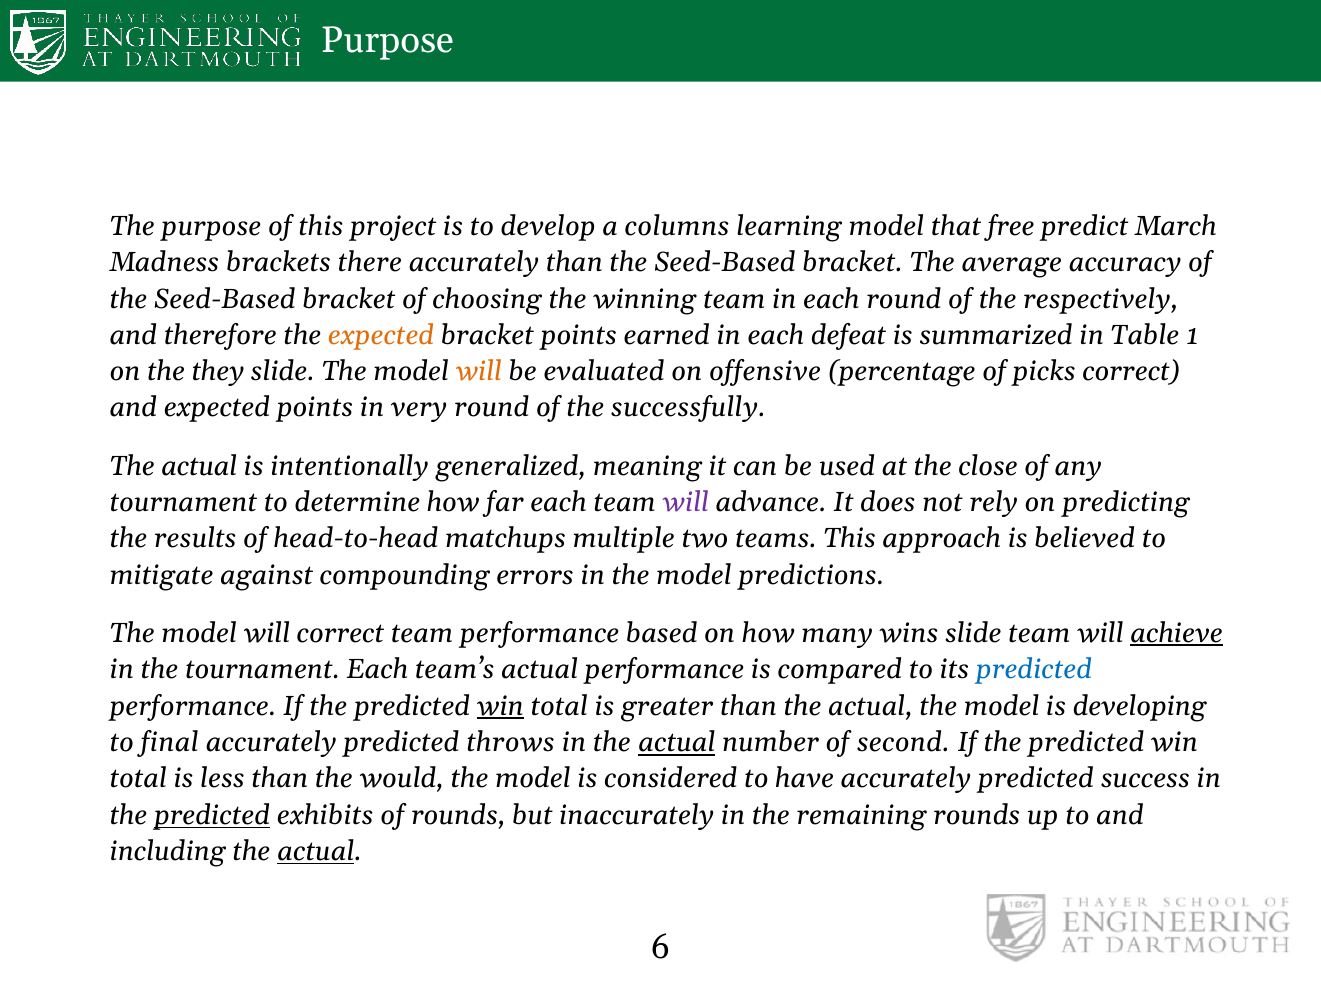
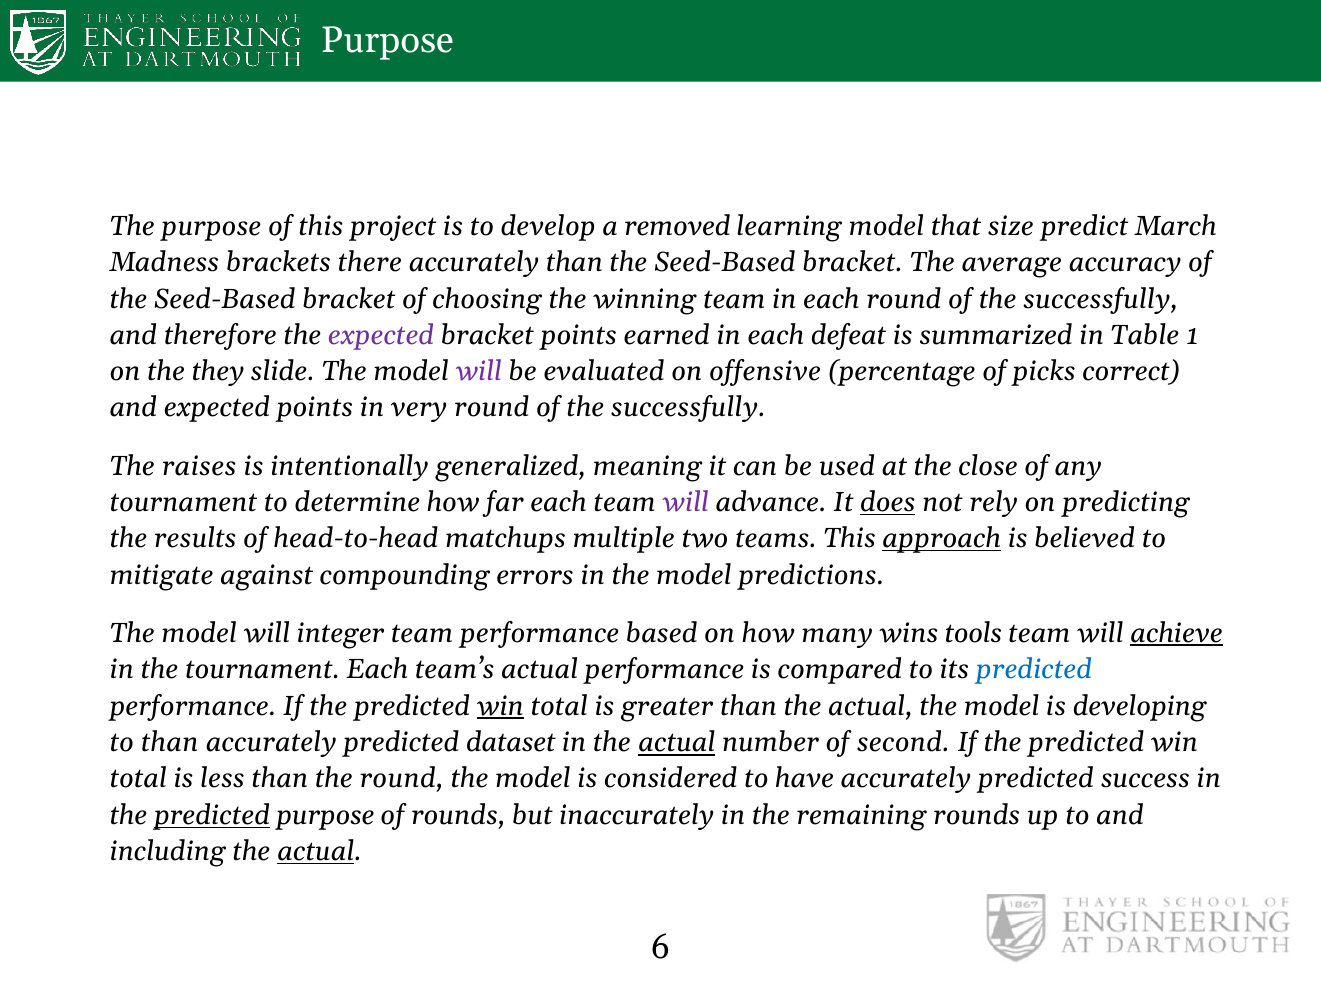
columns: columns -> removed
free: free -> size
respectively at (1101, 299): respectively -> successfully
expected at (381, 335) colour: orange -> purple
will at (479, 371) colour: orange -> purple
actual at (199, 466): actual -> raises
does underline: none -> present
approach underline: none -> present
will correct: correct -> integer
wins slide: slide -> tools
to final: final -> than
throws: throws -> dataset
the would: would -> round
predicted exhibits: exhibits -> purpose
